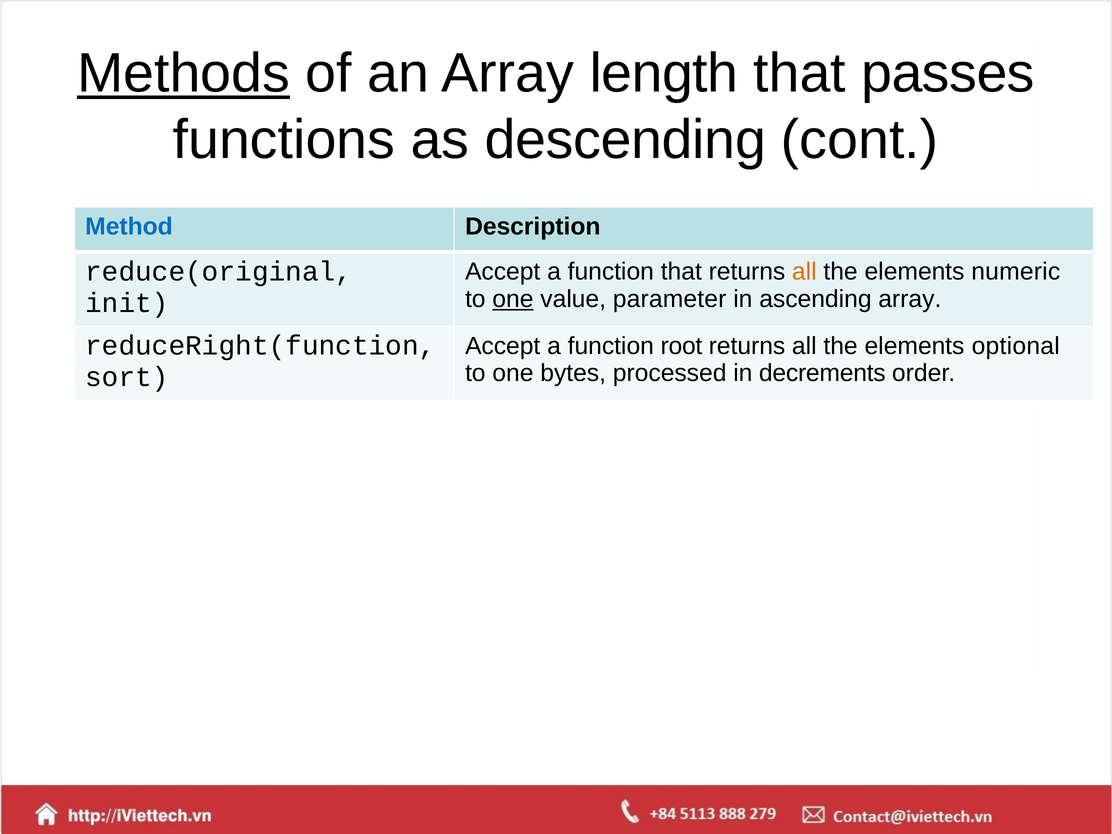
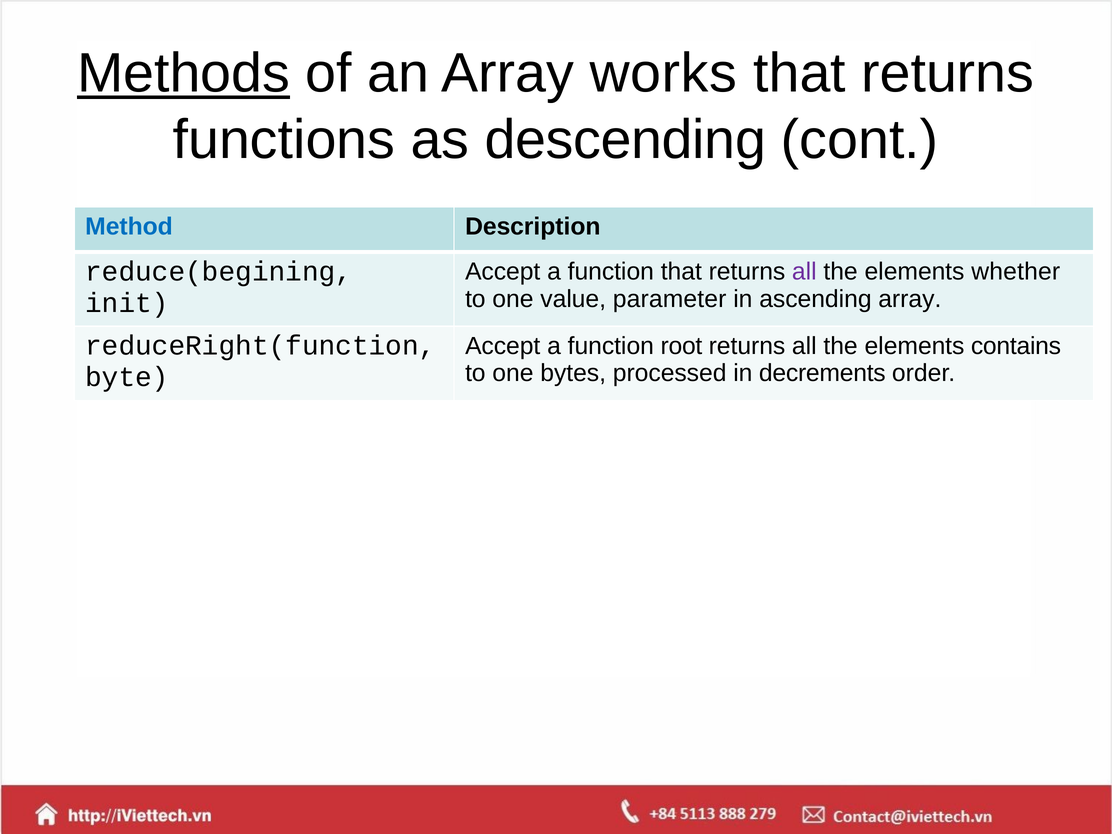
length: length -> works
passes at (948, 73): passes -> returns
all at (804, 272) colour: orange -> purple
numeric: numeric -> whether
reduce(original: reduce(original -> reduce(begining
one at (513, 299) underline: present -> none
optional: optional -> contains
sort: sort -> byte
